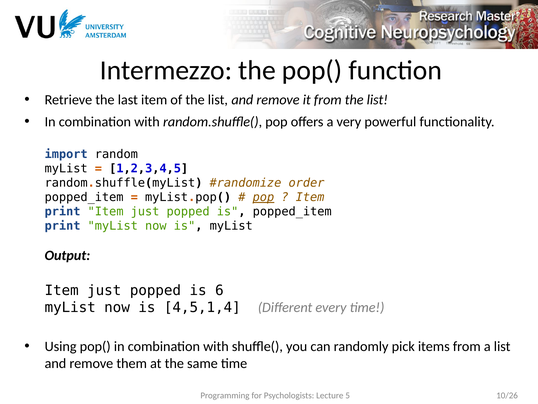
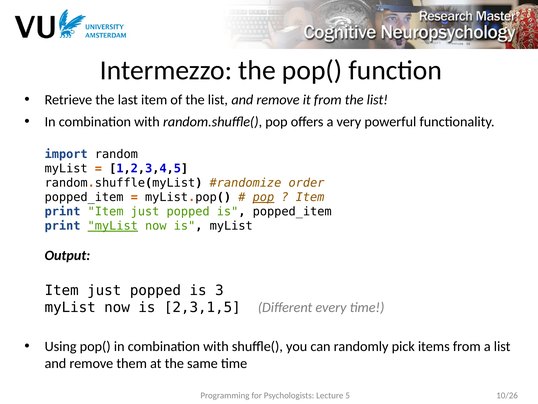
myList at (113, 226) underline: none -> present
6: 6 -> 3
4,5,1,4: 4,5,1,4 -> 2,3,1,5
